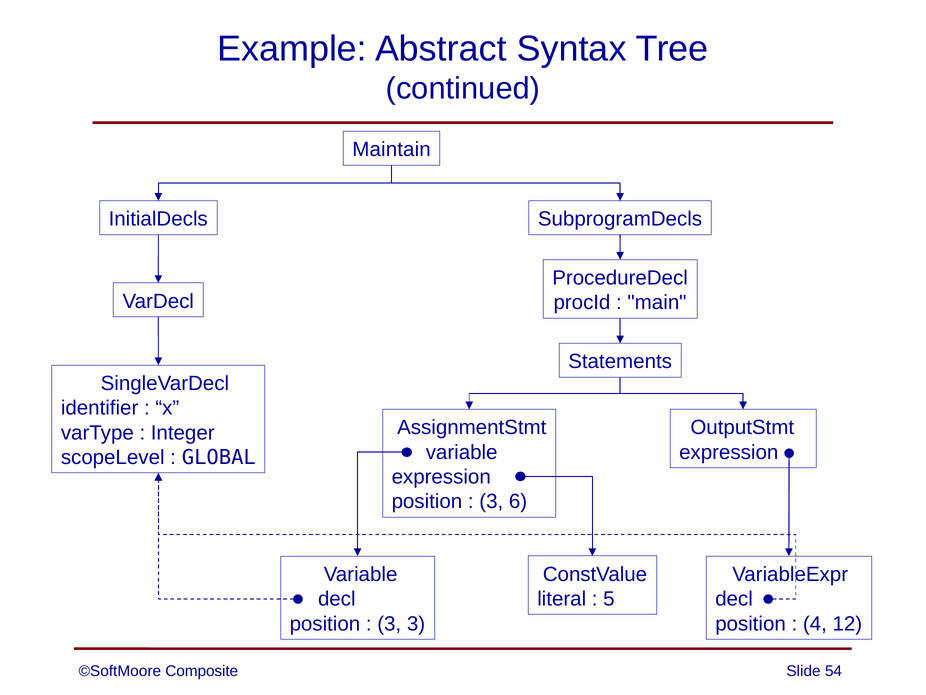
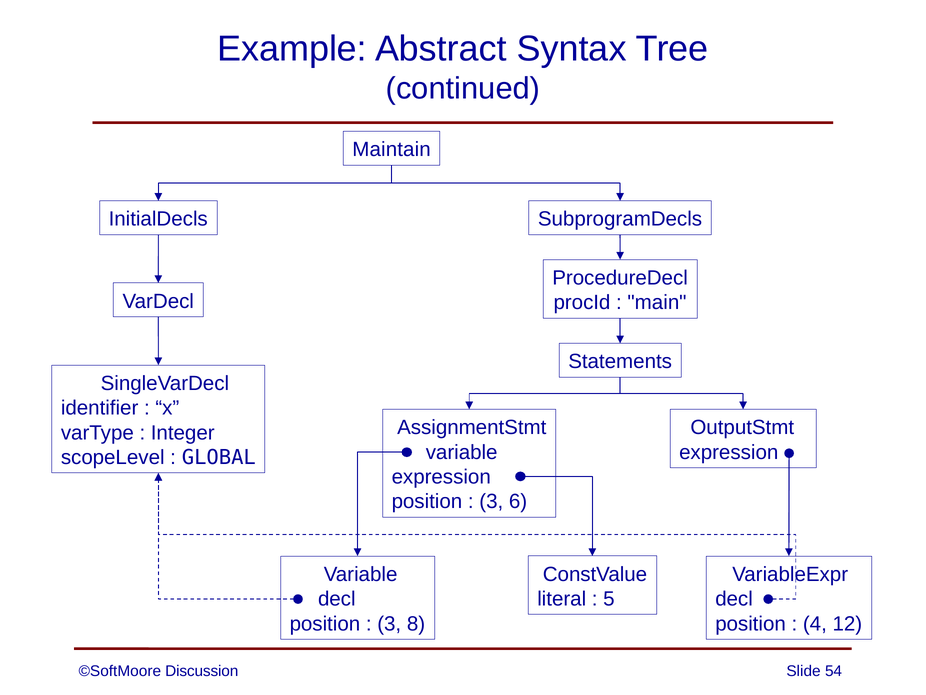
3 3: 3 -> 8
Composite: Composite -> Discussion
